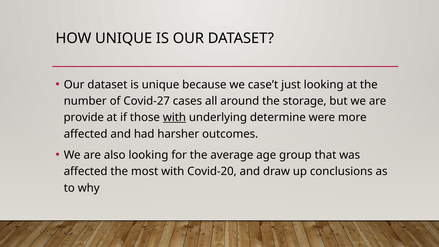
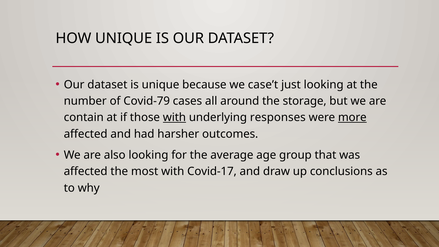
Covid-27: Covid-27 -> Covid-79
provide: provide -> contain
determine: determine -> responses
more underline: none -> present
Covid-20: Covid-20 -> Covid-17
